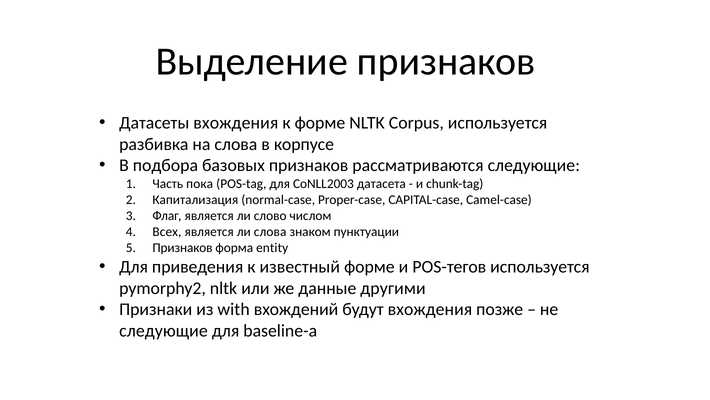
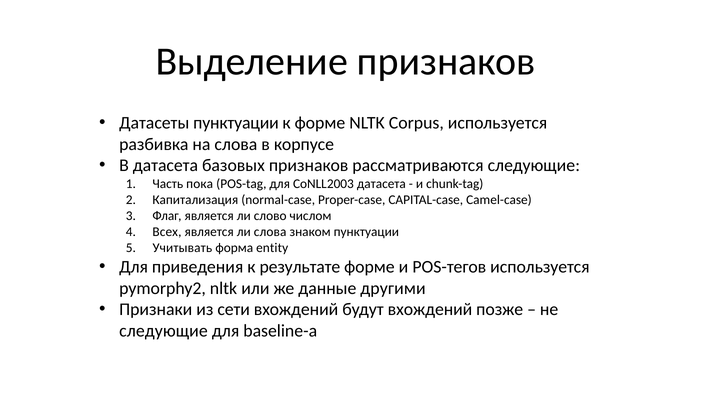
Датасеты вхождения: вхождения -> пунктуации
В подбора: подбора -> датасета
Признаков at (183, 247): Признаков -> Учитывать
известный: известный -> результате
with: with -> сети
будут вхождения: вхождения -> вхождений
